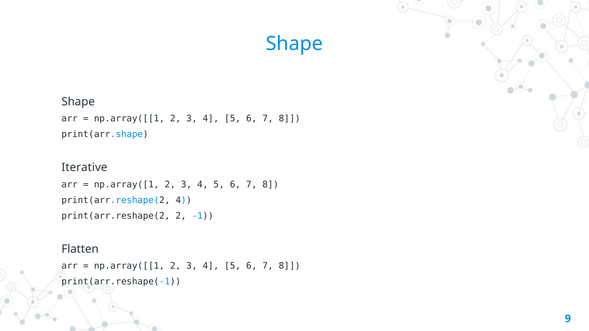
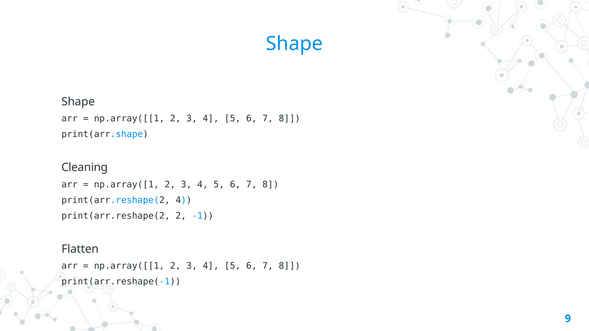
Iterative: Iterative -> Cleaning
